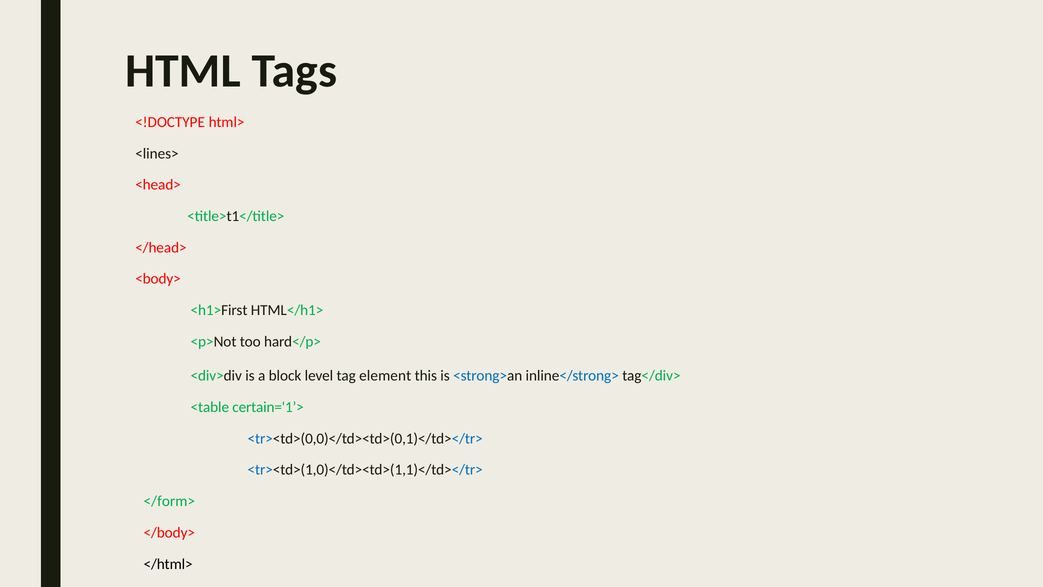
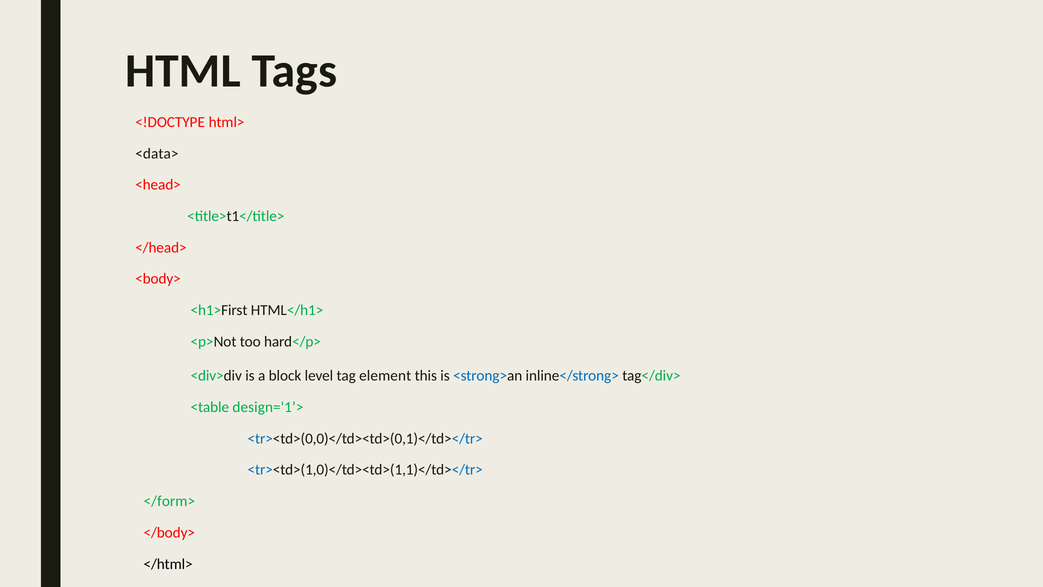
<lines>: <lines> -> <data>
certain='1’>: certain='1’> -> design='1’>
